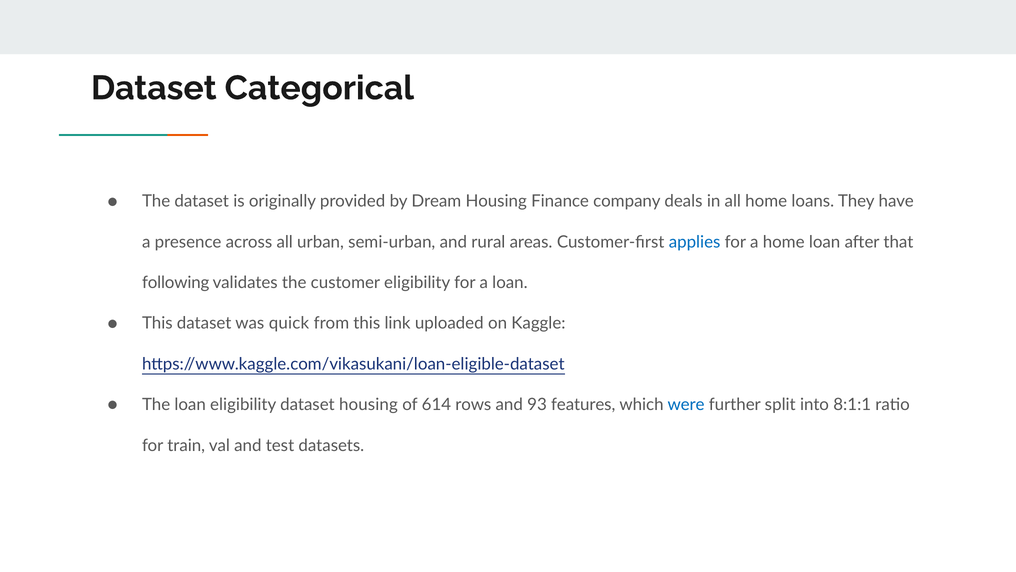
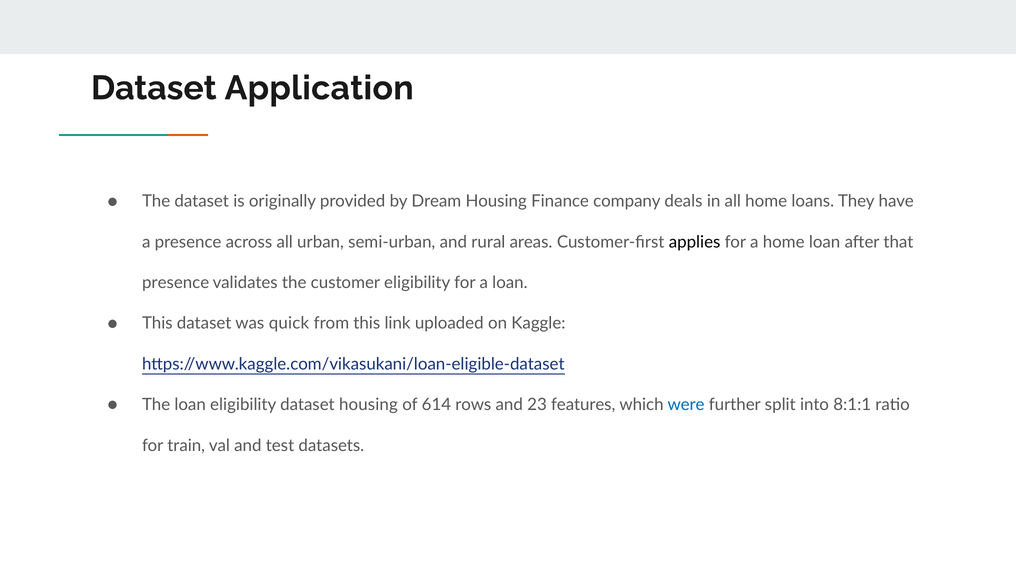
Categorical: Categorical -> Application
applies colour: blue -> black
following at (176, 282): following -> presence
93: 93 -> 23
